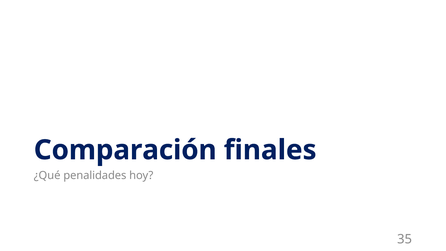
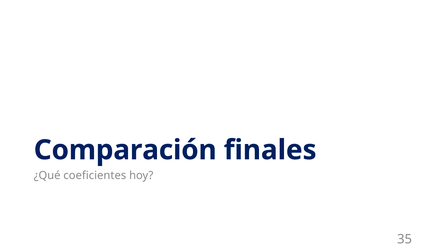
penalidades: penalidades -> coeficientes
